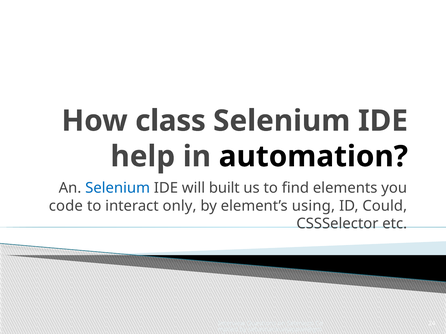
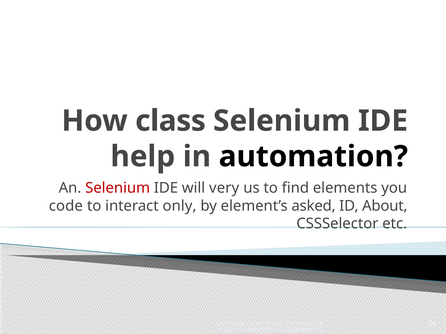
Selenium at (118, 188) colour: blue -> red
built: built -> very
using: using -> asked
Could: Could -> About
